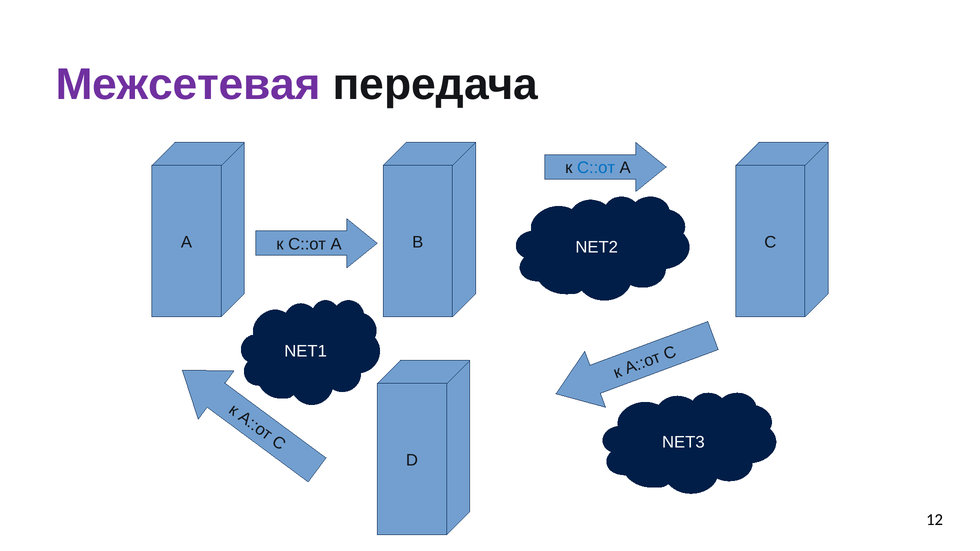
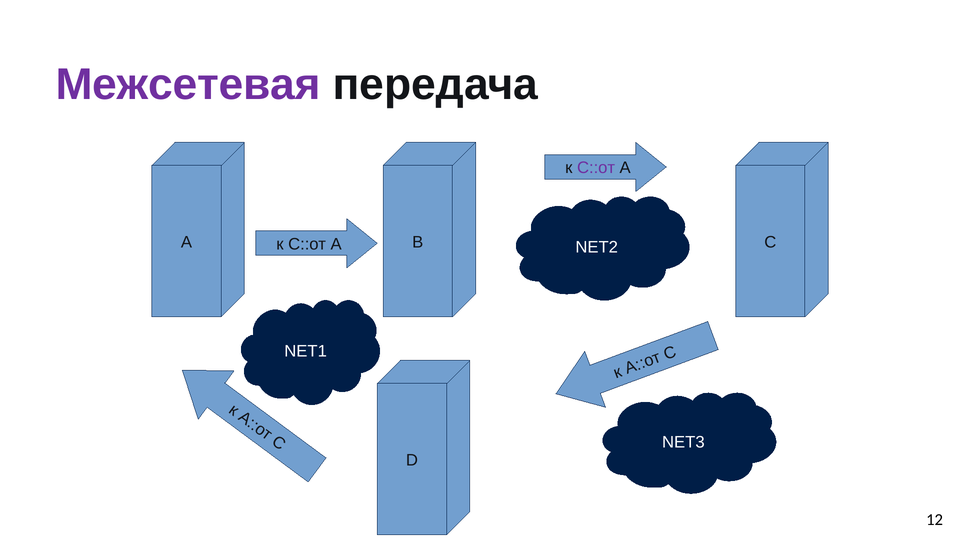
C::от at (596, 168) colour: blue -> purple
